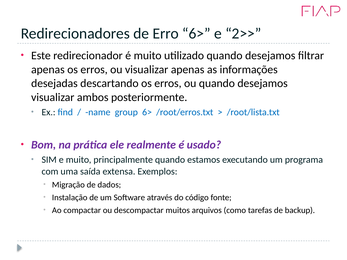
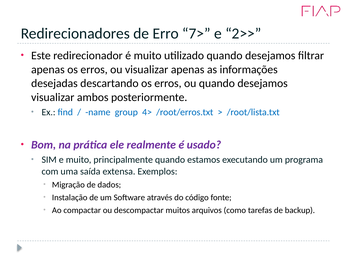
Erro 6>: 6> -> 7>
group 6>: 6> -> 4>
